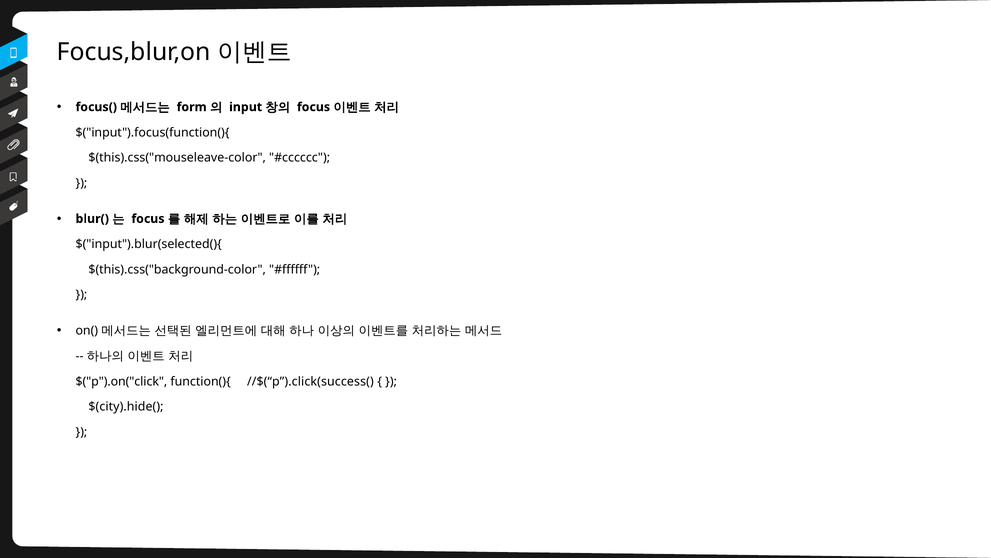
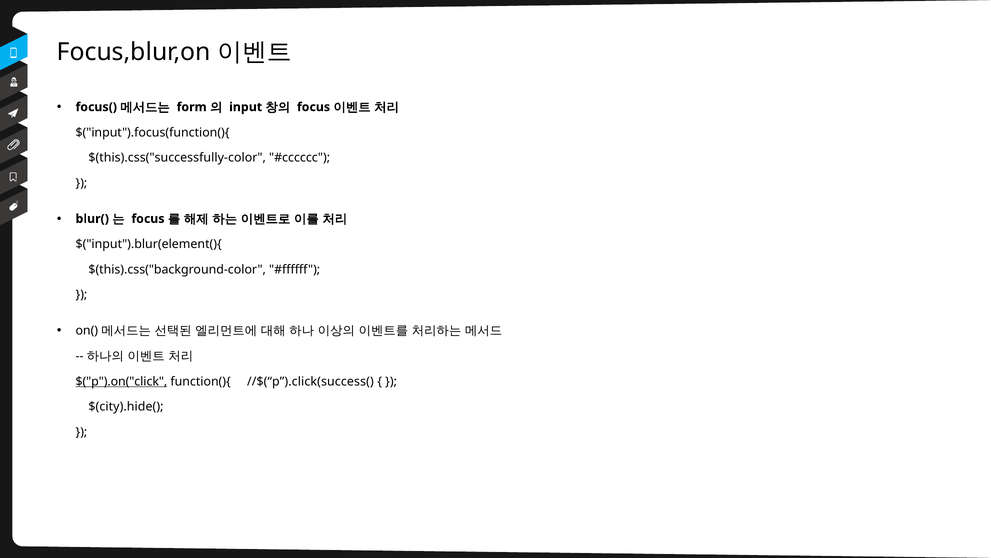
$(this).css("mouseleave-color: $(this).css("mouseleave-color -> $(this).css("successfully-color
$("input").blur(selected(){: $("input").blur(selected(){ -> $("input").blur(element(){
$("p").on("click underline: none -> present
